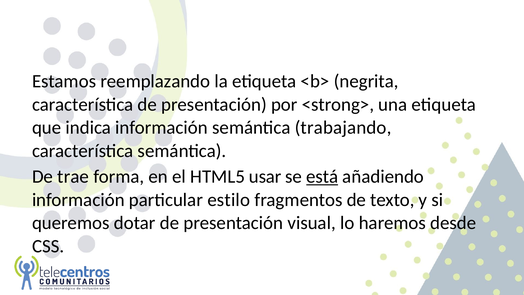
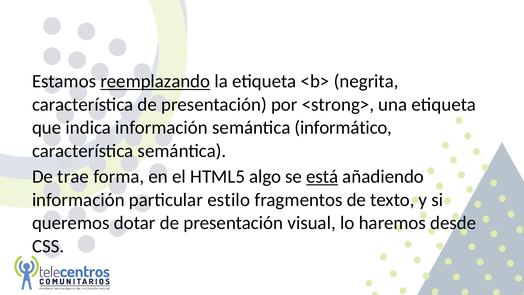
reemplazando underline: none -> present
trabajando: trabajando -> informático
usar: usar -> algo
